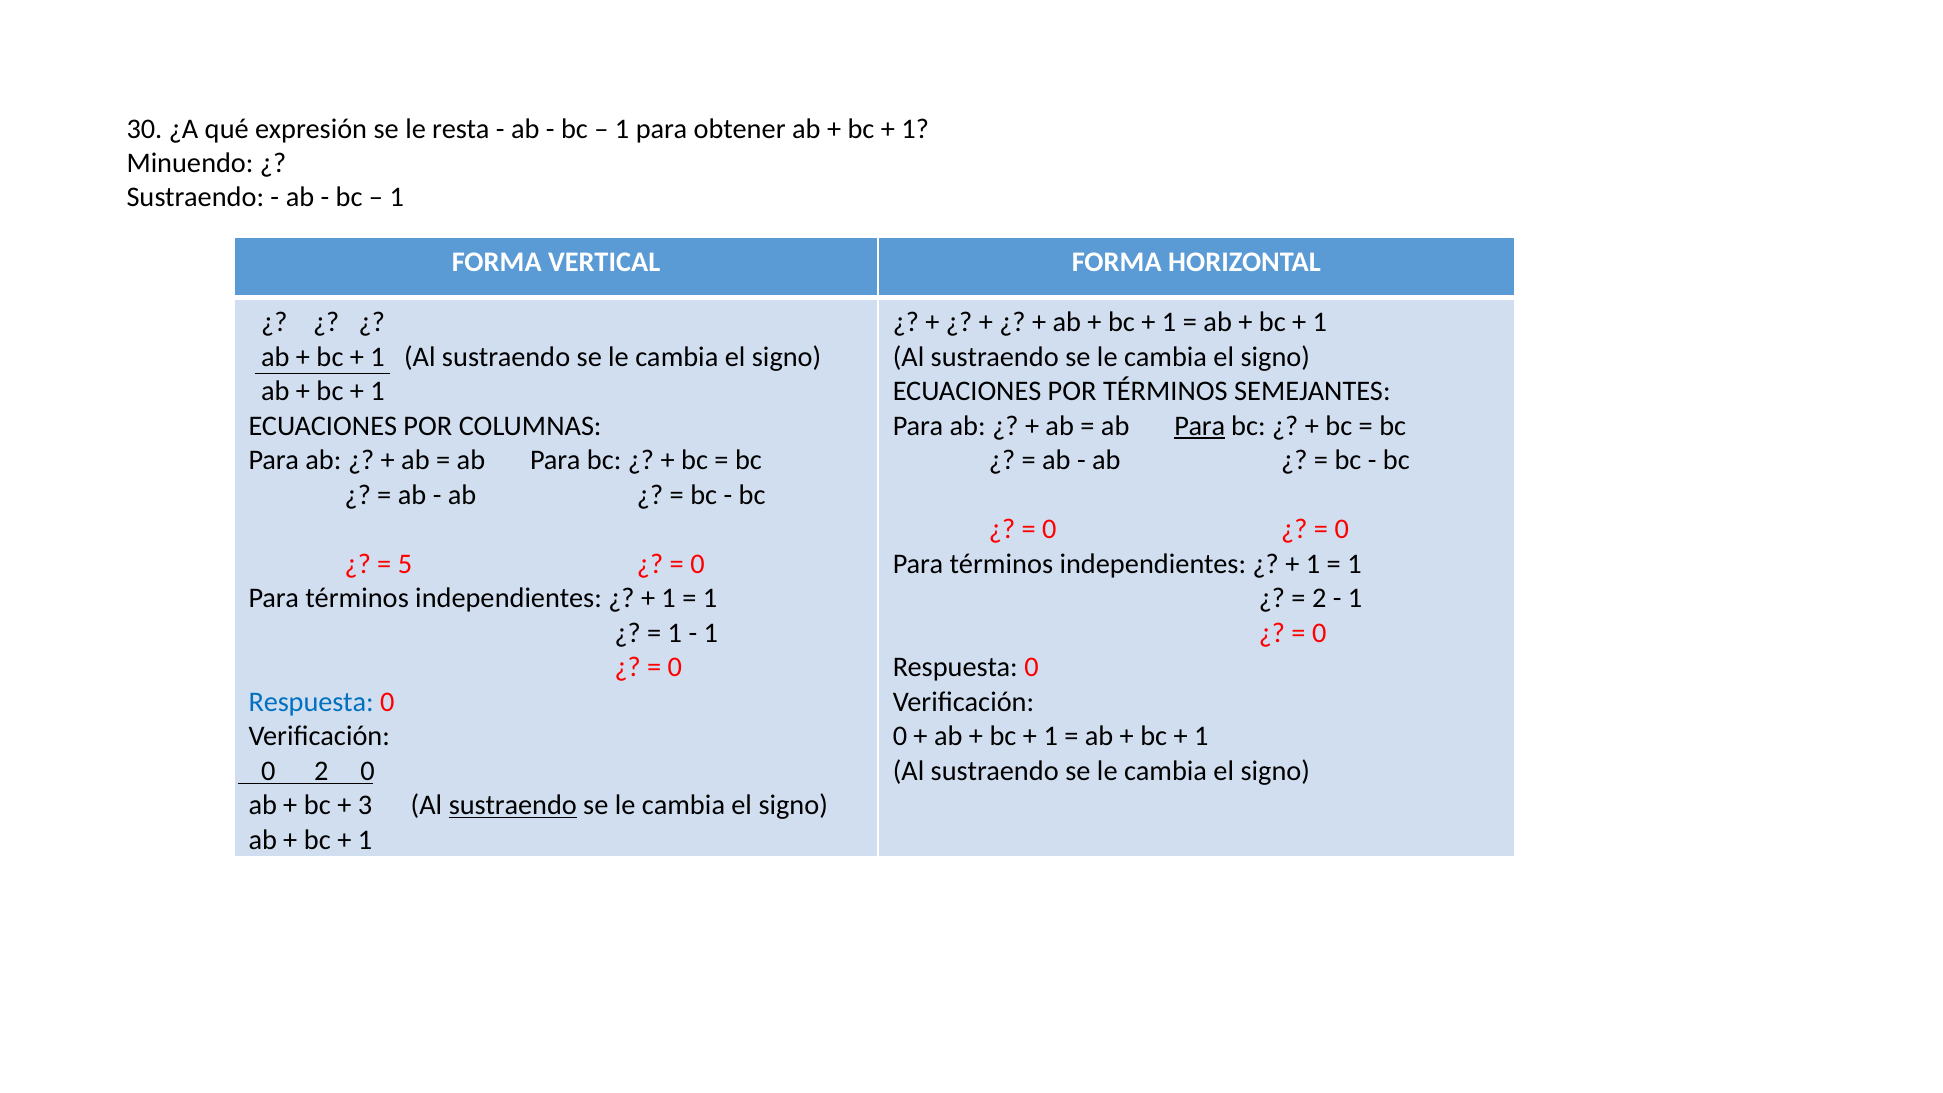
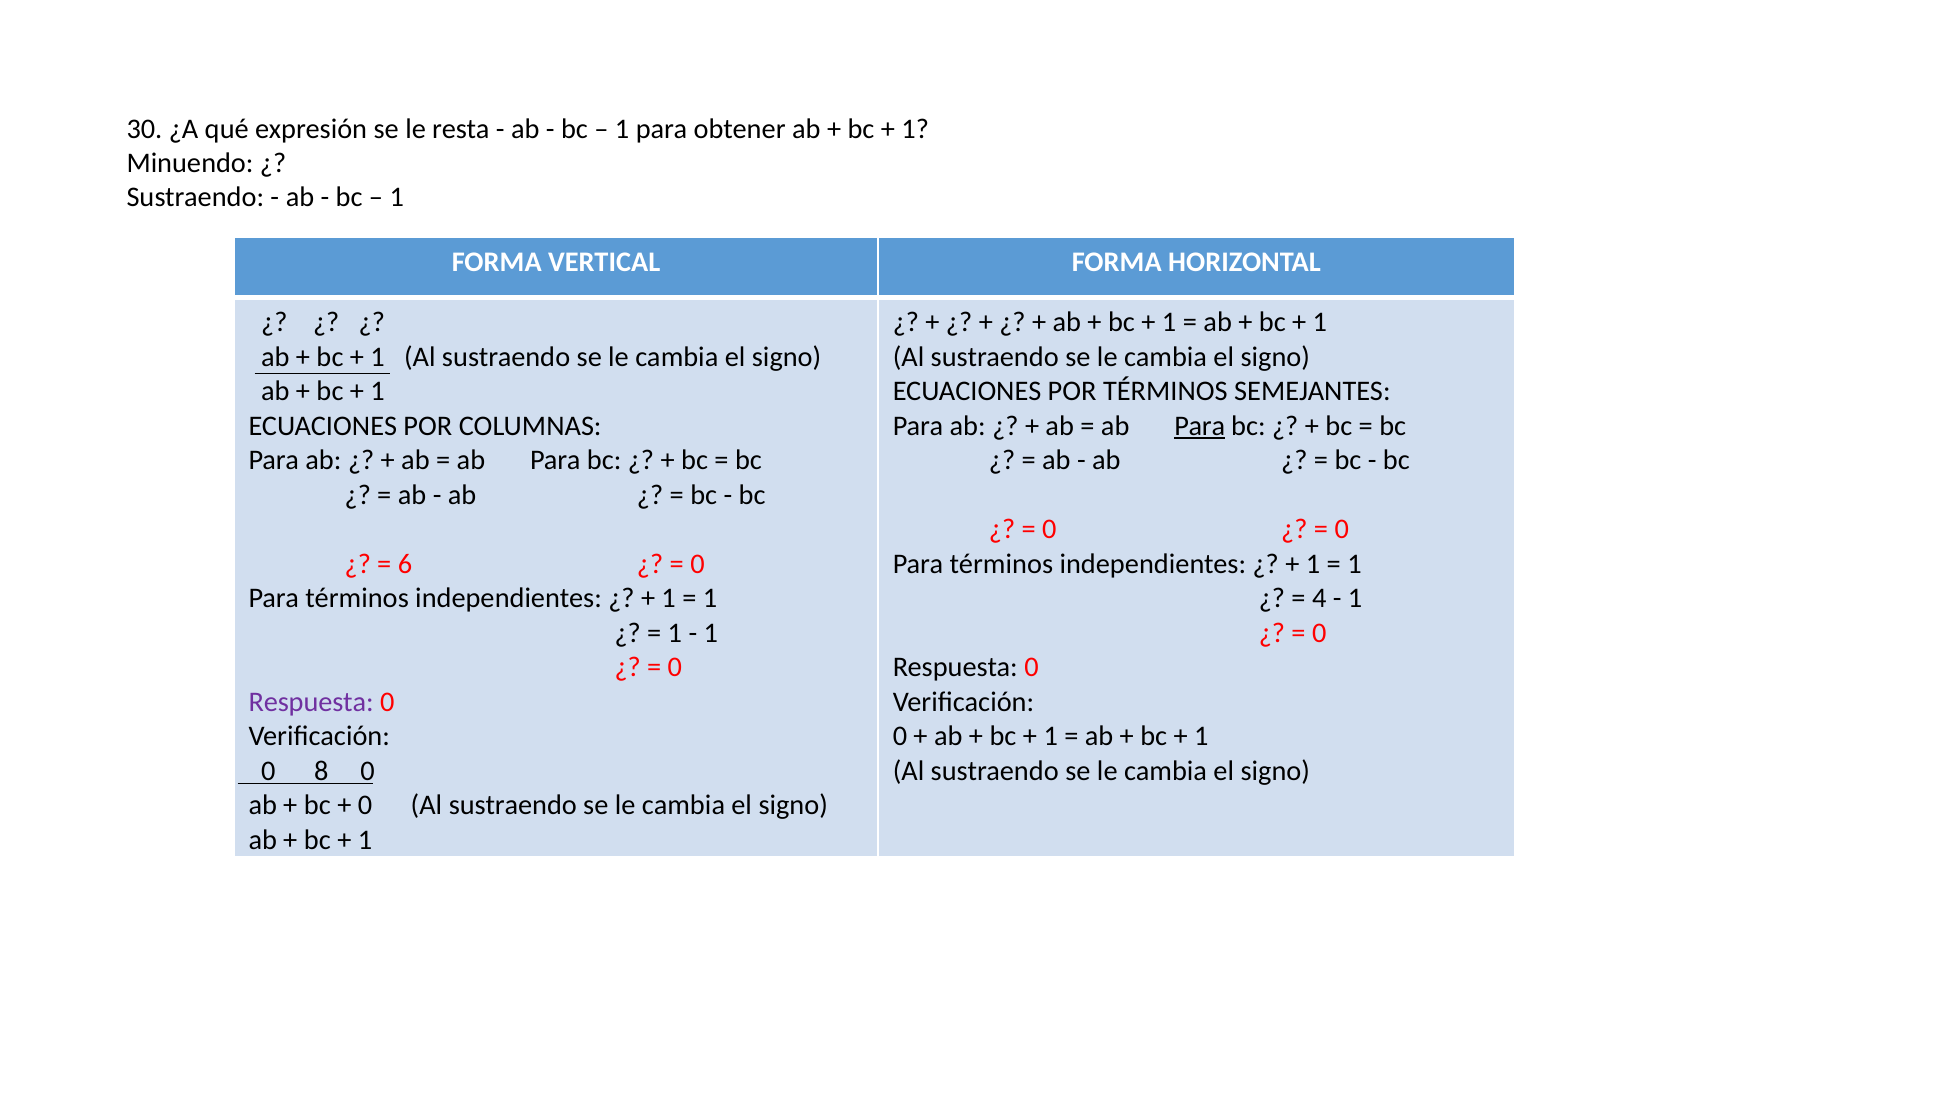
5: 5 -> 6
2 at (1319, 598): 2 -> 4
Respuesta at (311, 702) colour: blue -> purple
0 2: 2 -> 8
3 at (365, 805): 3 -> 0
sustraendo at (513, 805) underline: present -> none
